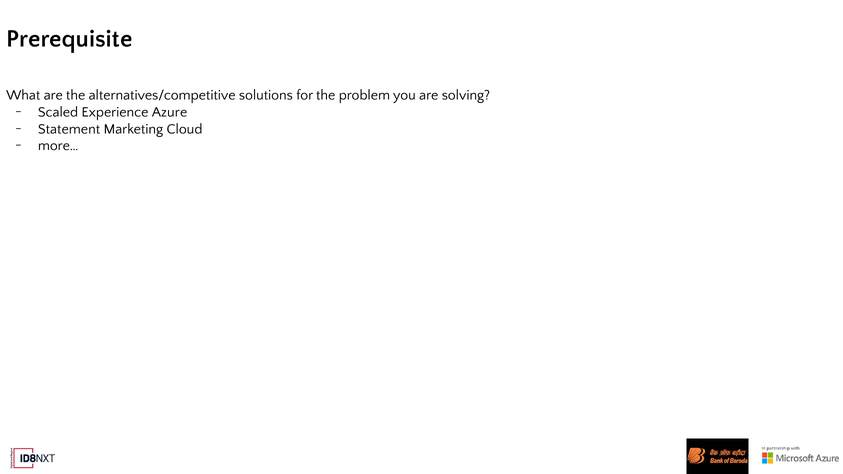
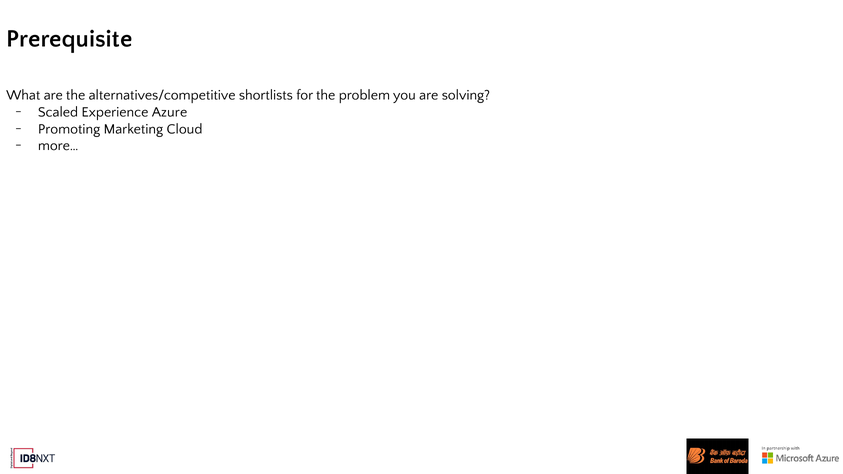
solutions: solutions -> shortlists
Statement: Statement -> Promoting
